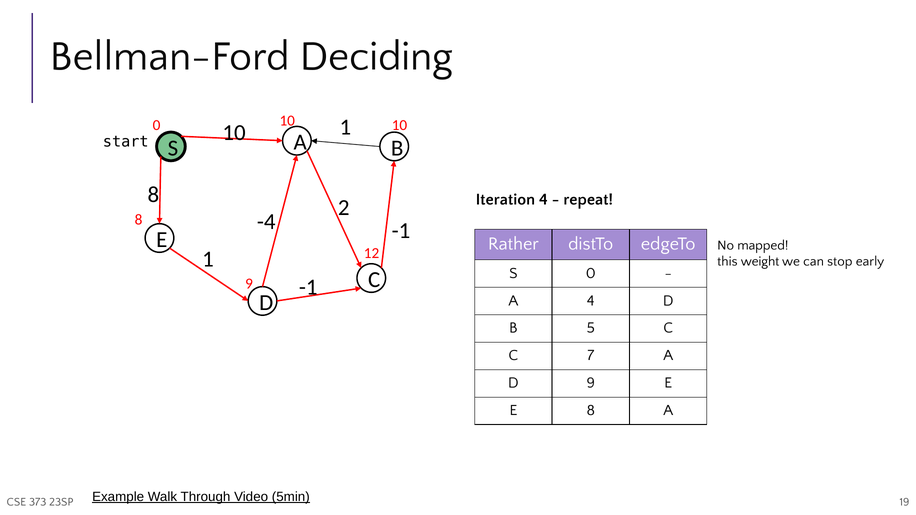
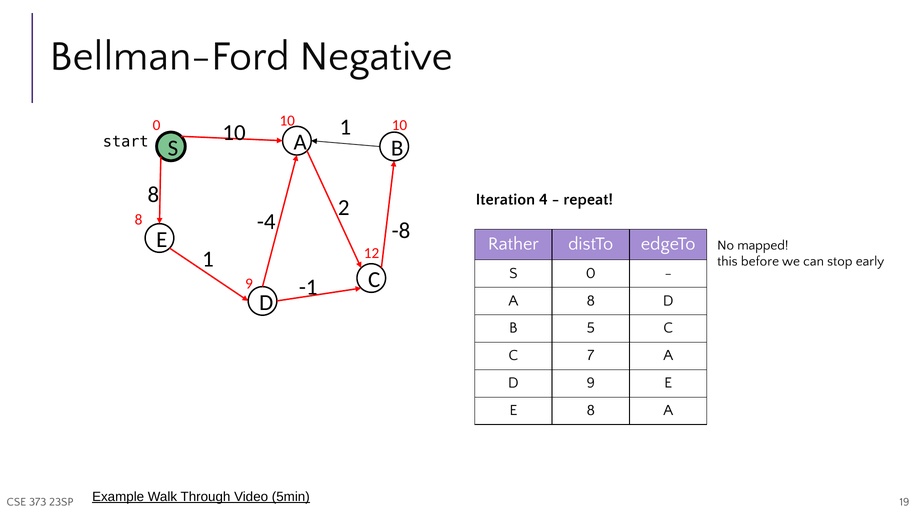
Deciding: Deciding -> Negative
-1 at (401, 231): -1 -> -8
weight: weight -> before
A 4: 4 -> 8
